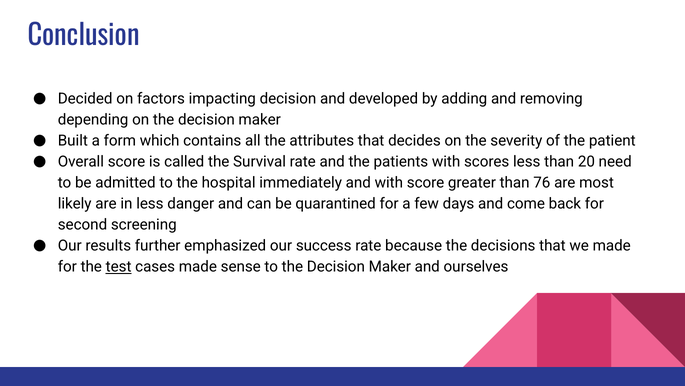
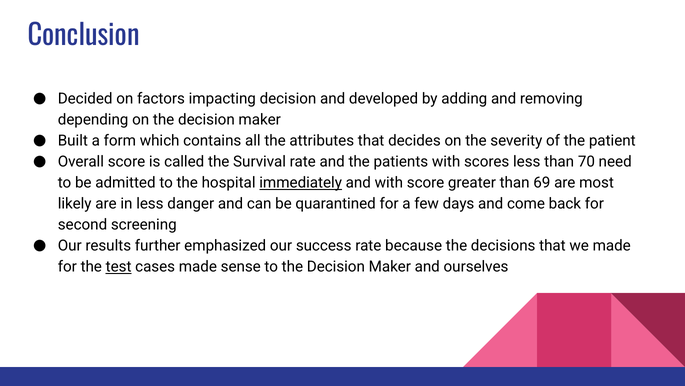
20: 20 -> 70
immediately underline: none -> present
76: 76 -> 69
